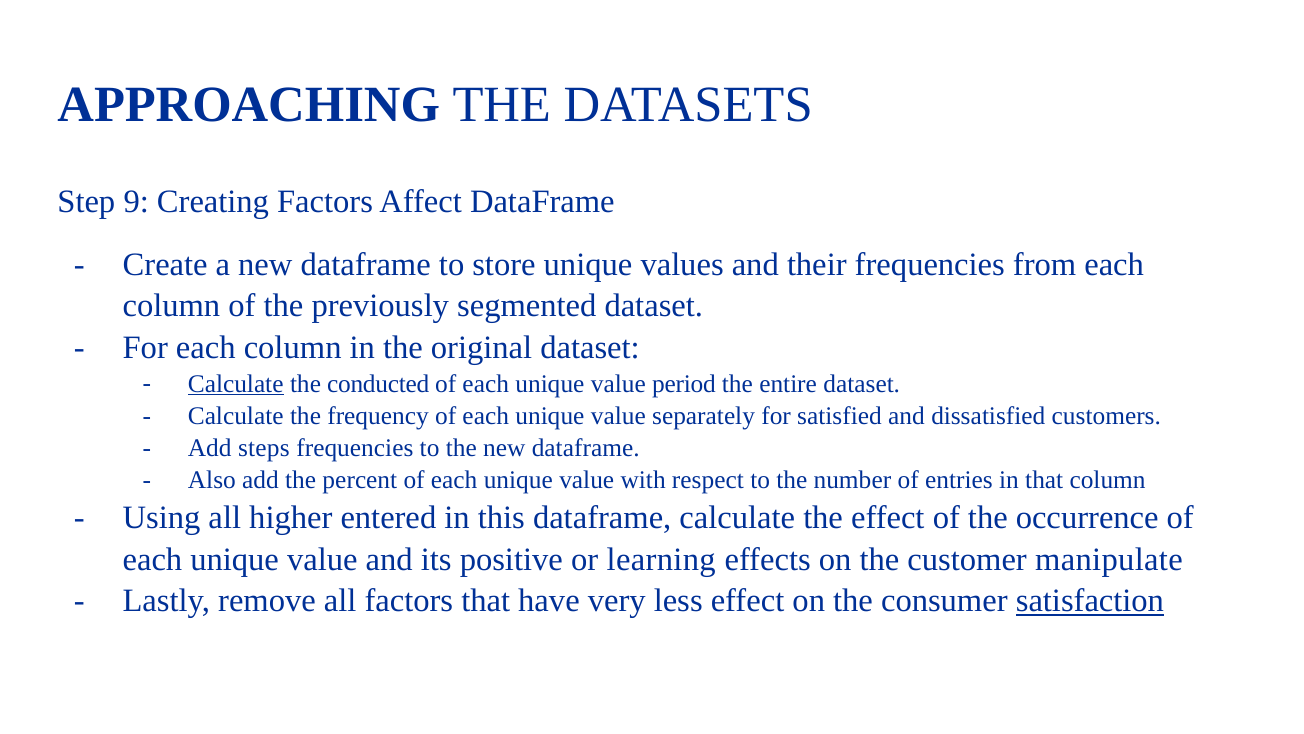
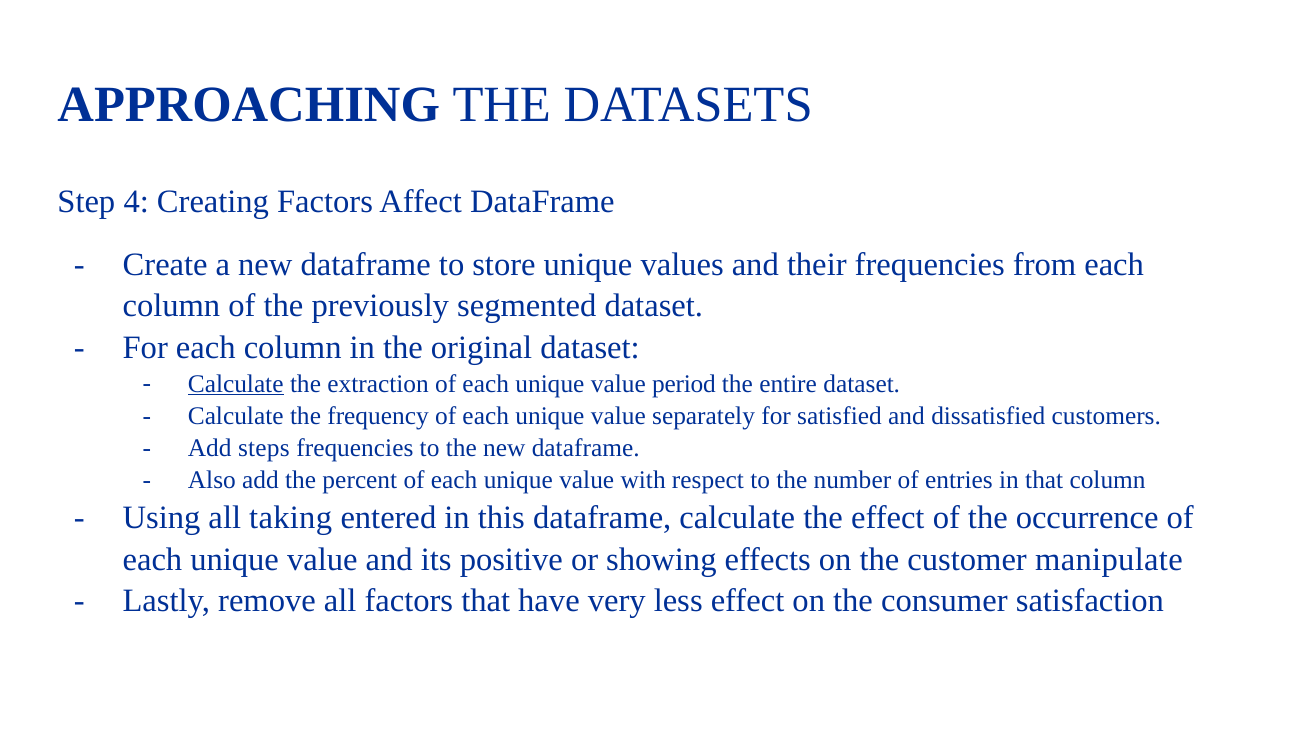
9: 9 -> 4
conducted: conducted -> extraction
higher: higher -> taking
learning: learning -> showing
satisfaction underline: present -> none
